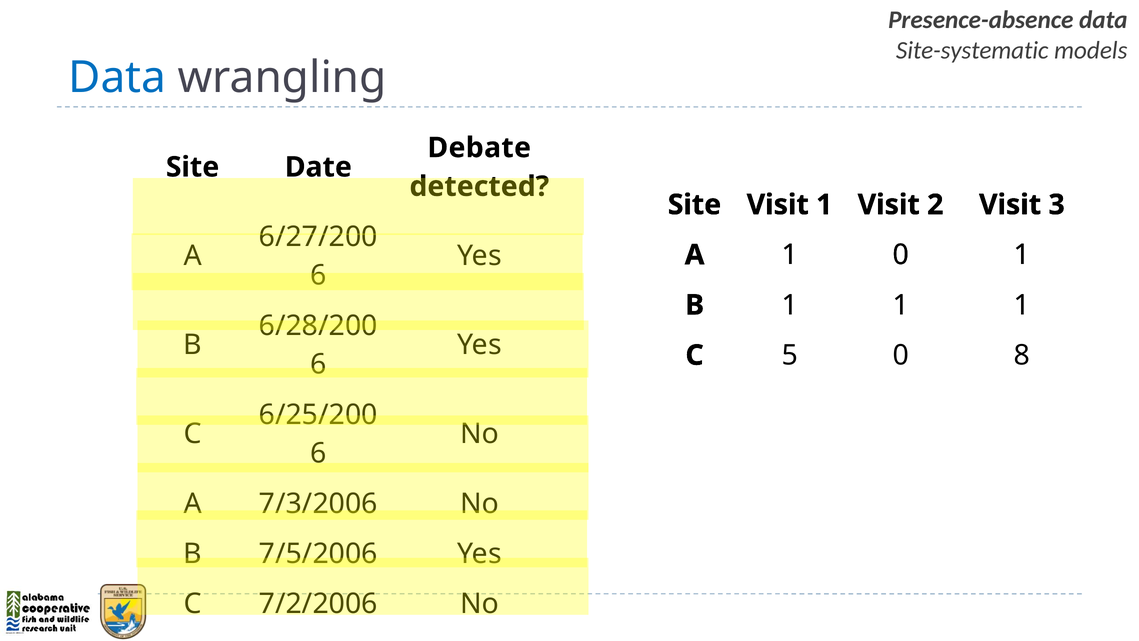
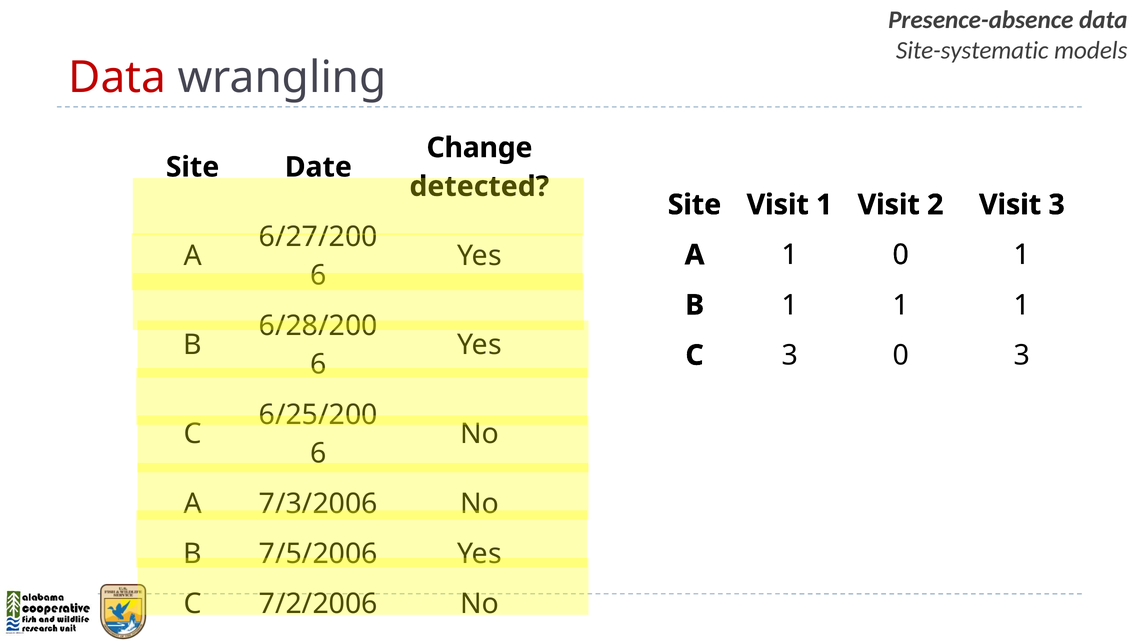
Data at (117, 78) colour: blue -> red
Debate: Debate -> Change
5 at (790, 355): 5 -> 3
0 8: 8 -> 3
